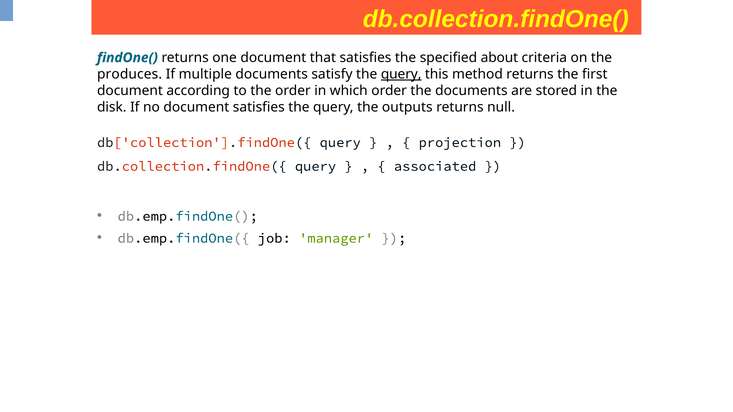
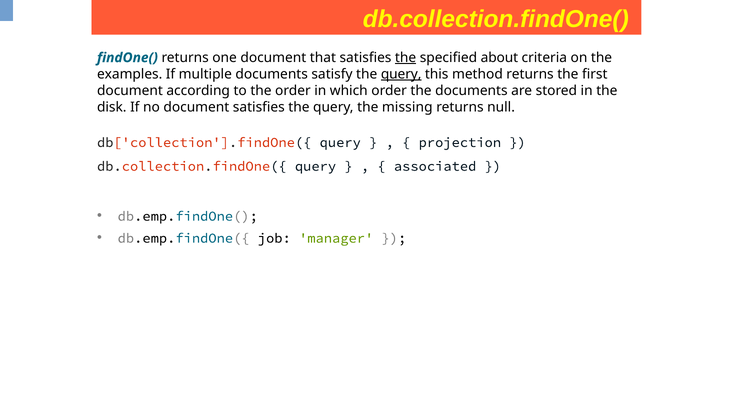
the at (406, 58) underline: none -> present
produces: produces -> examples
outputs: outputs -> missing
